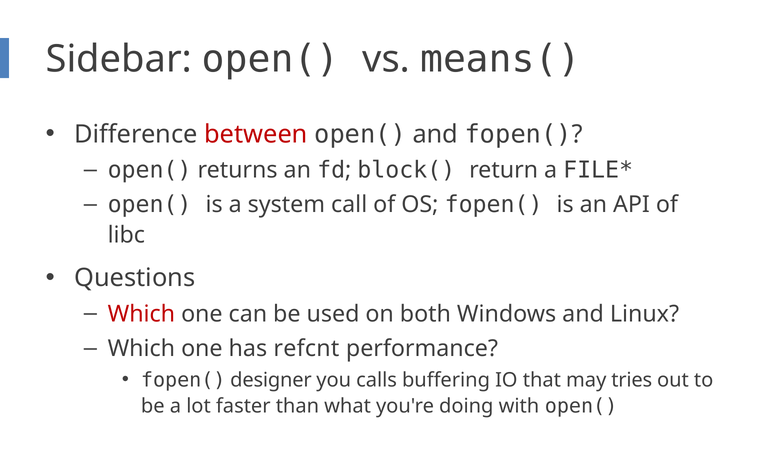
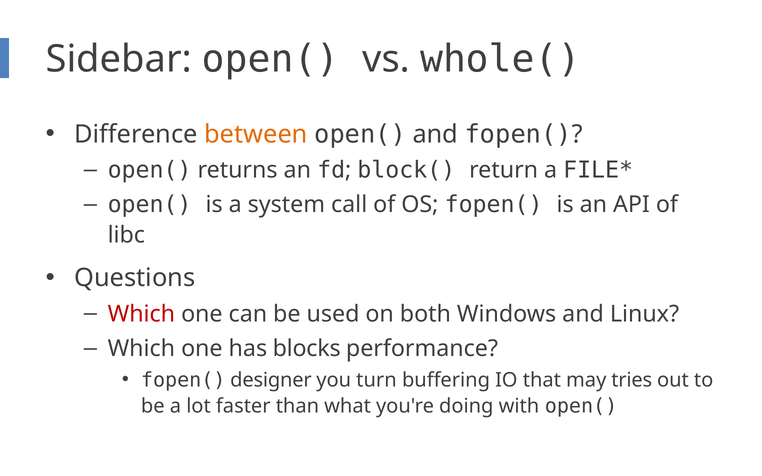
means(: means( -> whole(
between colour: red -> orange
refcnt: refcnt -> blocks
calls: calls -> turn
